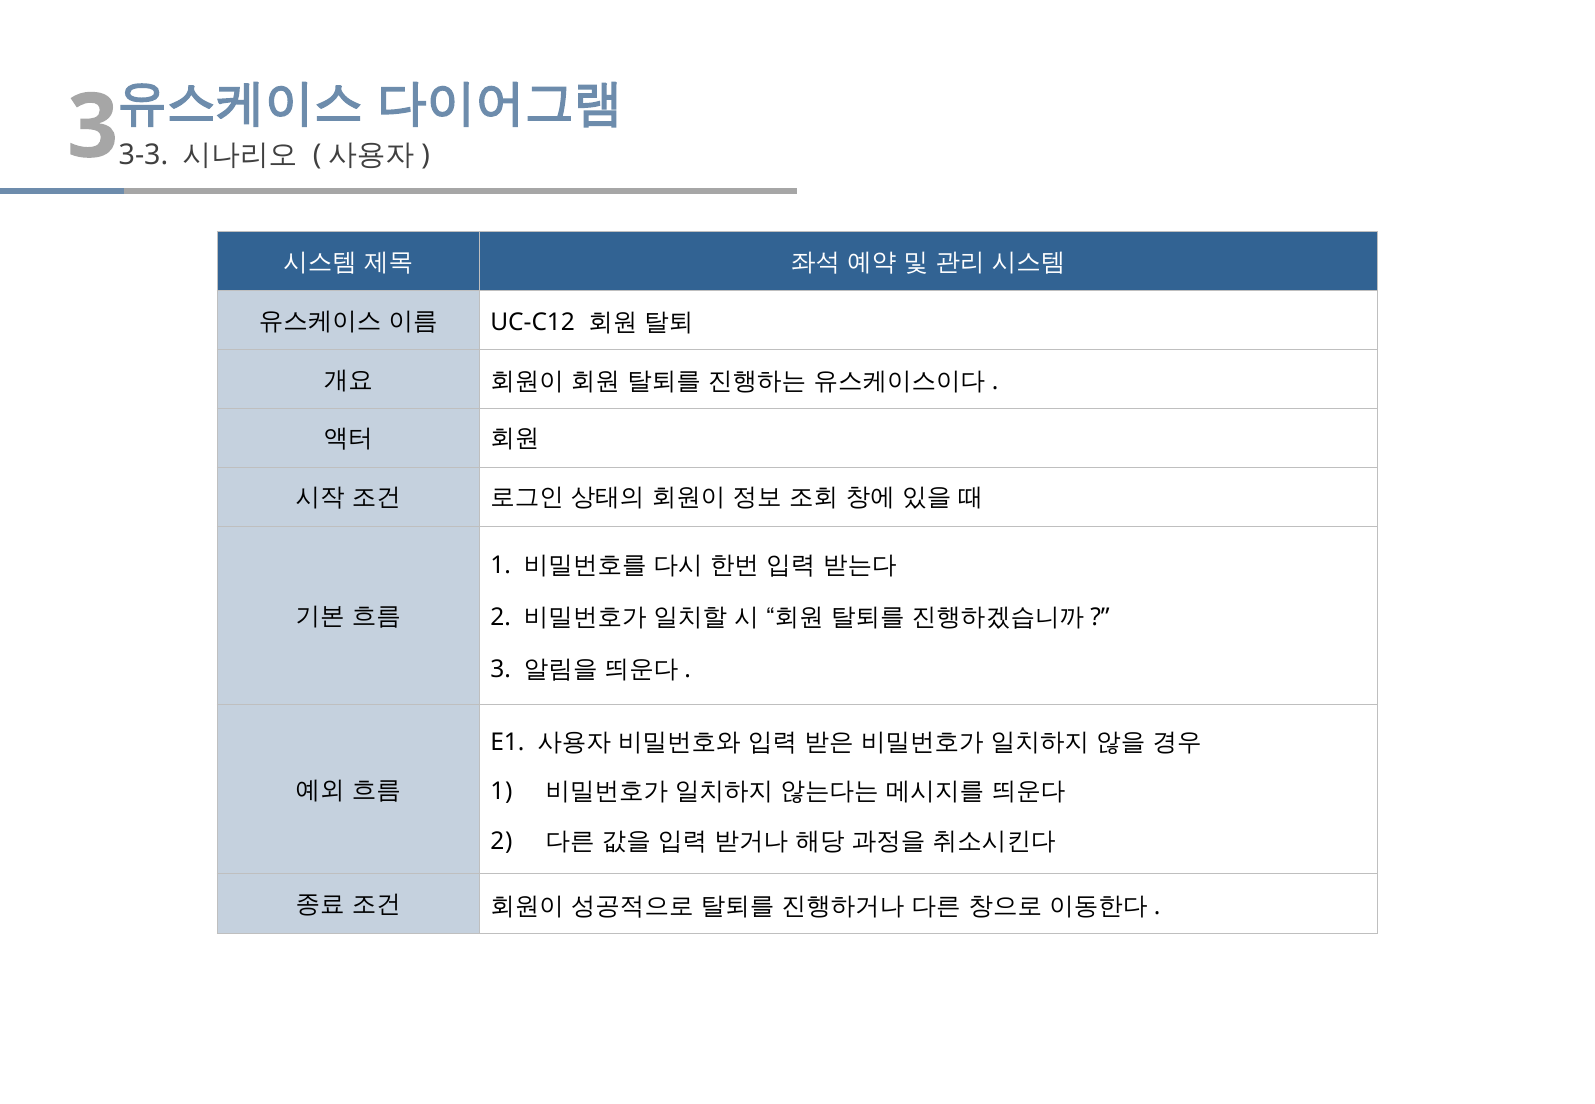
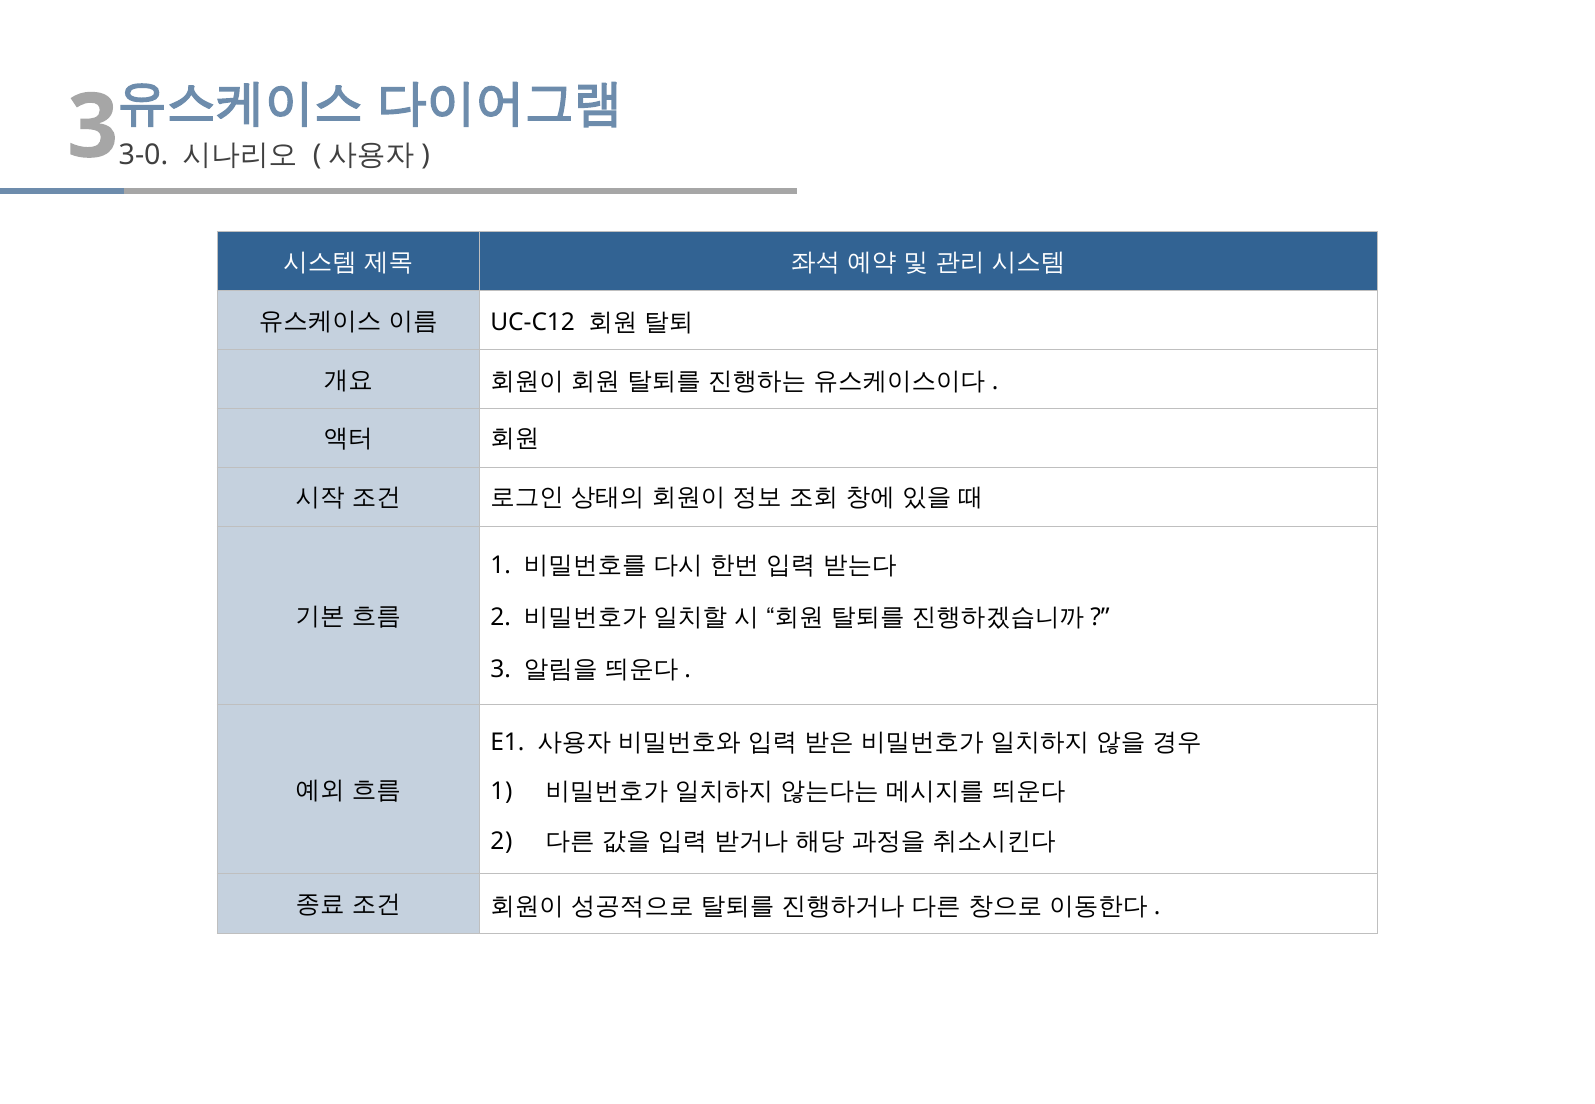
3-3: 3-3 -> 3-0
